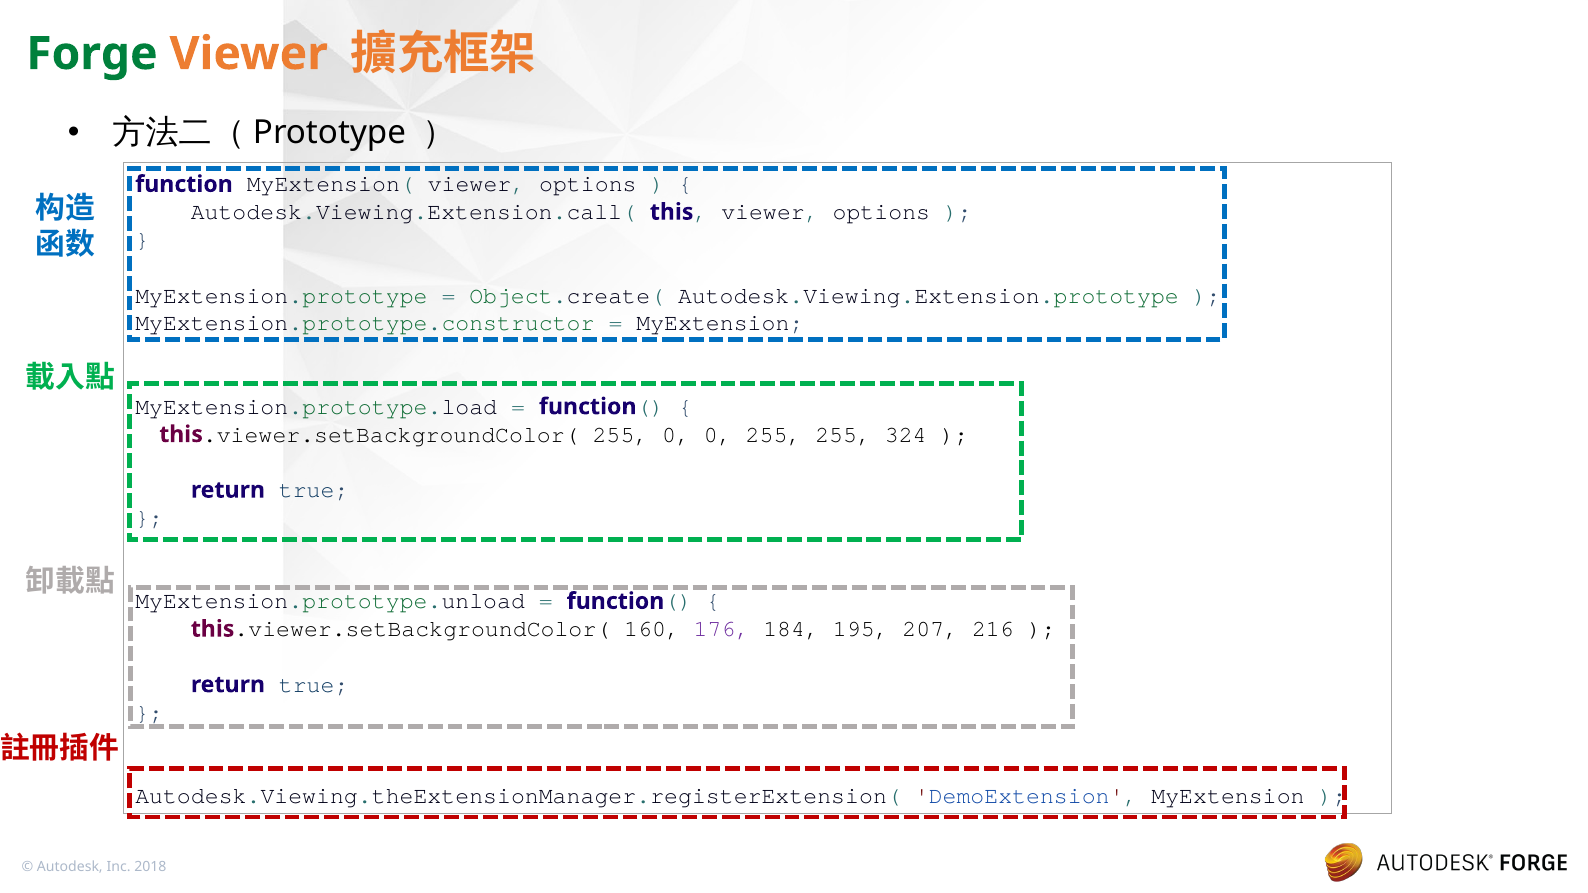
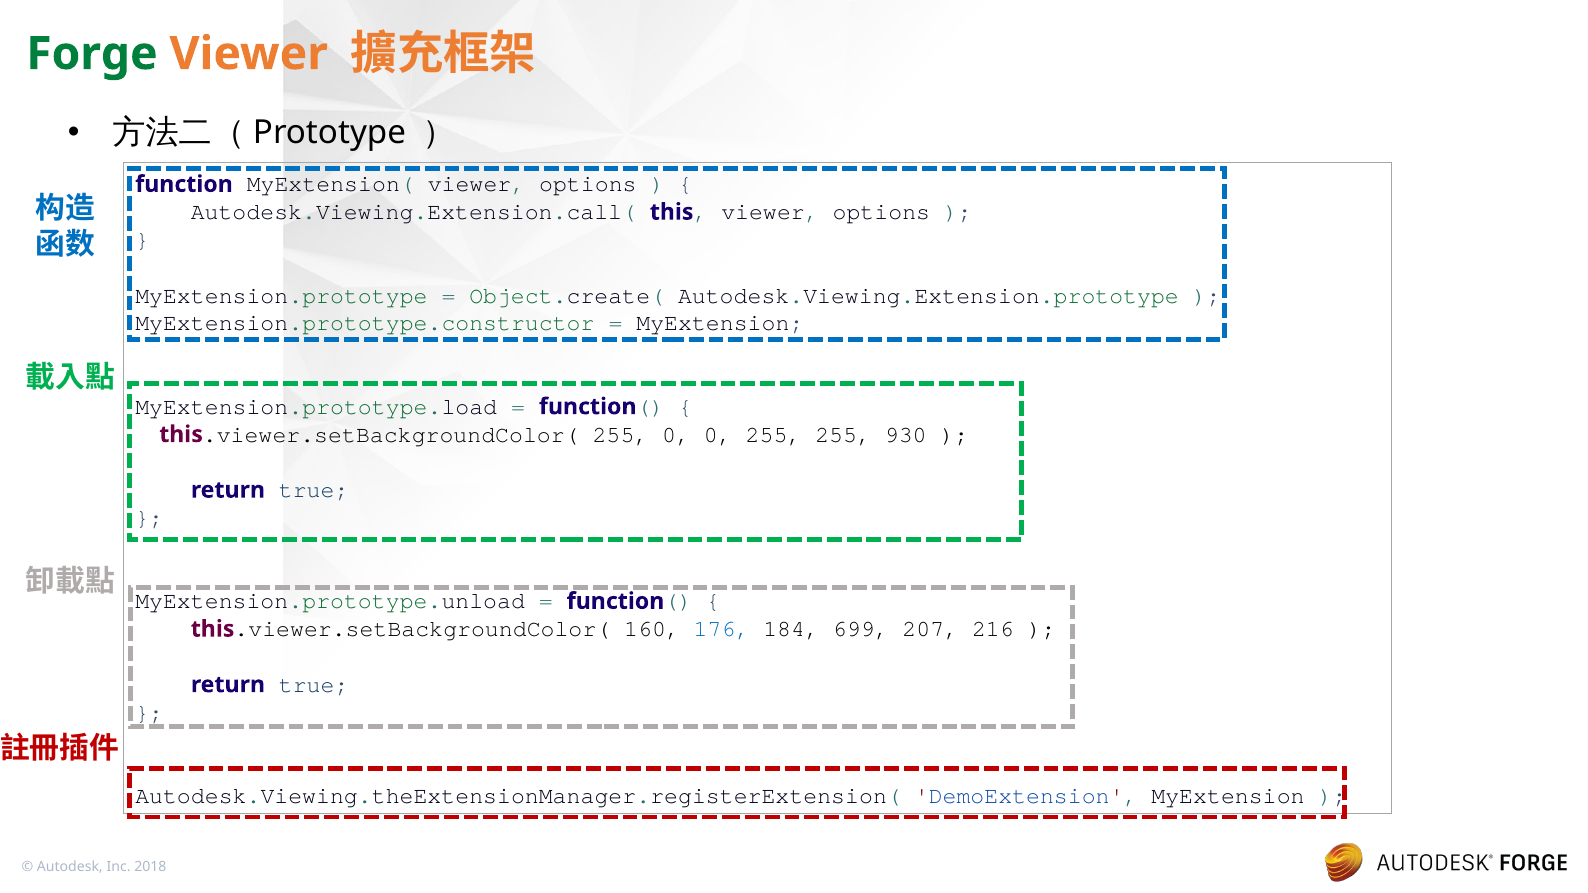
324: 324 -> 930
176 colour: purple -> blue
195: 195 -> 699
